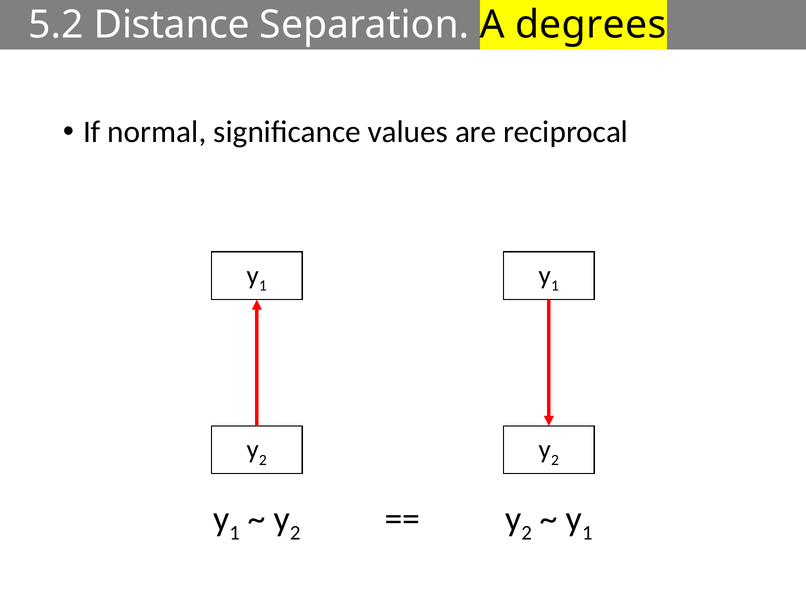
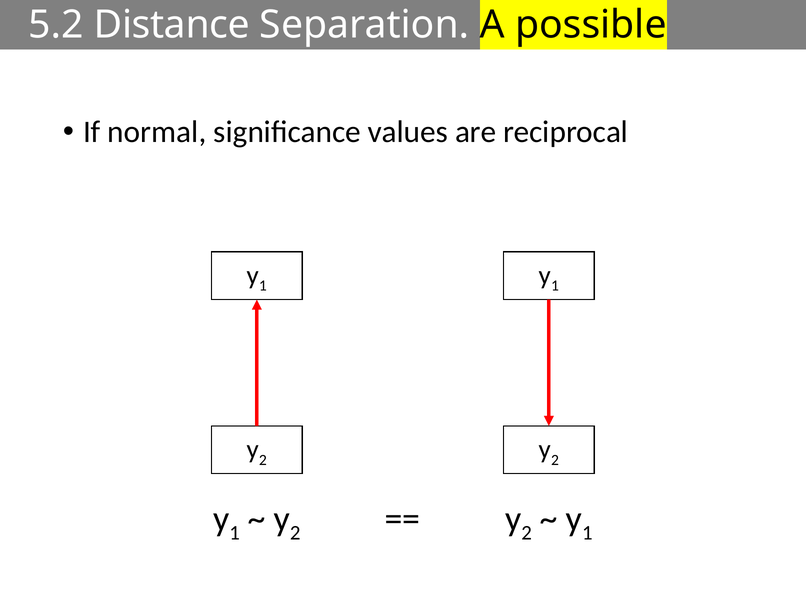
degrees: degrees -> possible
